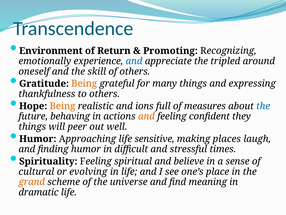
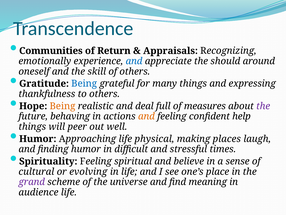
Environment: Environment -> Communities
Promoting: Promoting -> Appraisals
tripled: tripled -> should
Being at (84, 83) colour: orange -> blue
ions: ions -> deal
the at (263, 106) colour: blue -> purple
they: they -> help
sensitive: sensitive -> physical
grand colour: orange -> purple
dramatic: dramatic -> audience
